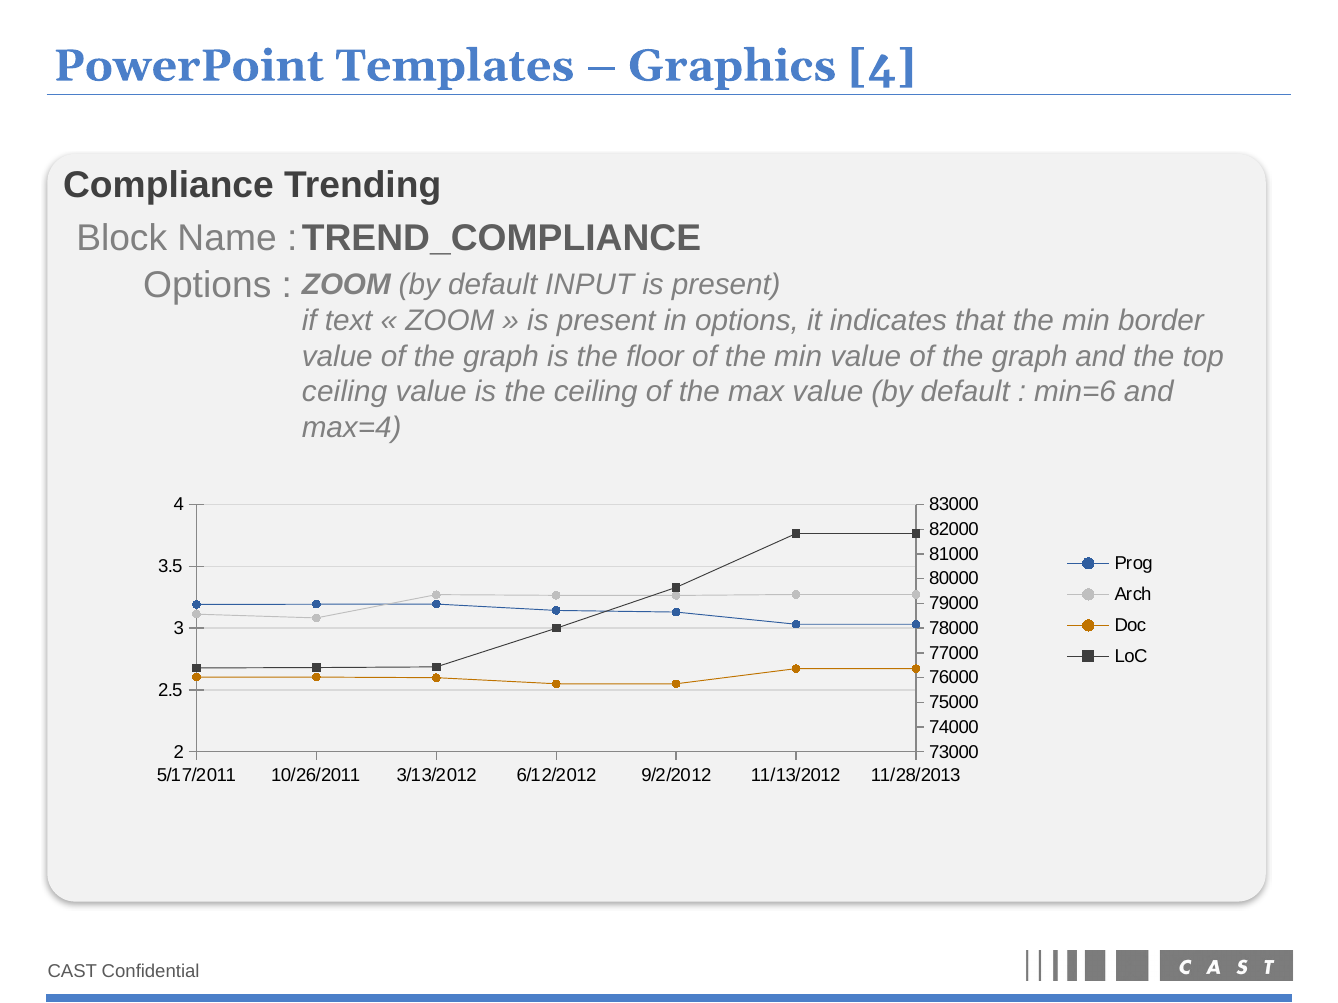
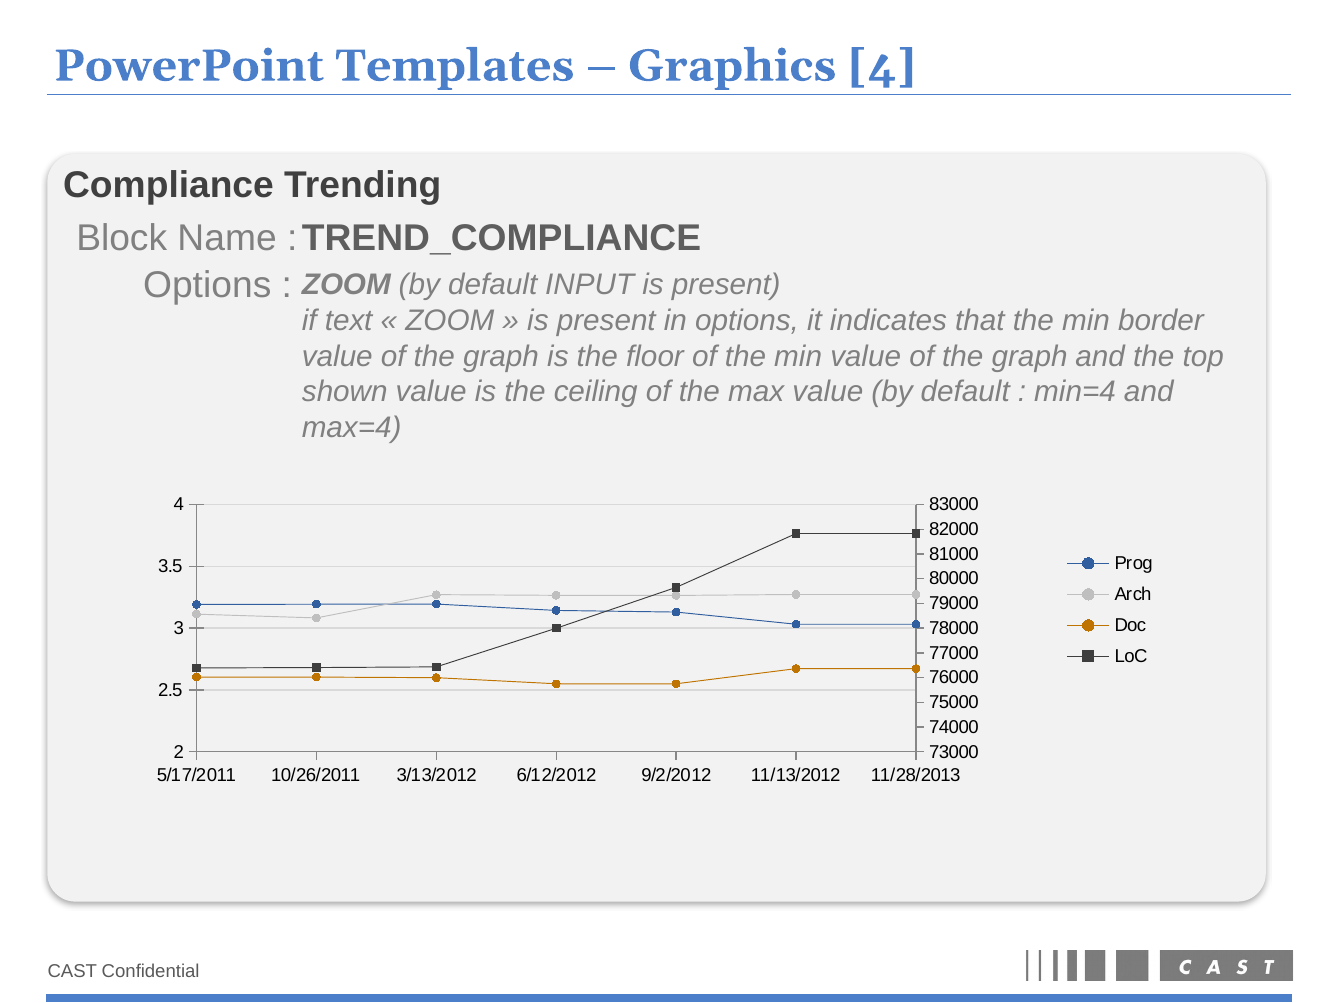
ceiling at (345, 392): ceiling -> shown
min=6: min=6 -> min=4
